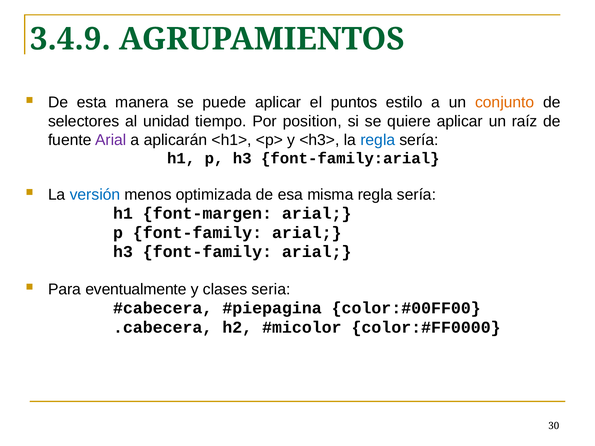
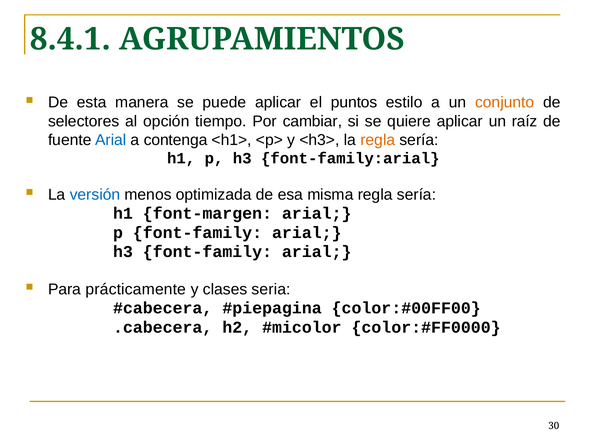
3.4.9: 3.4.9 -> 8.4.1
unidad: unidad -> opción
position: position -> cambiar
Arial at (111, 140) colour: purple -> blue
aplicarán: aplicarán -> contenga
regla at (378, 140) colour: blue -> orange
eventualmente: eventualmente -> prácticamente
